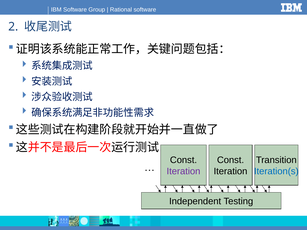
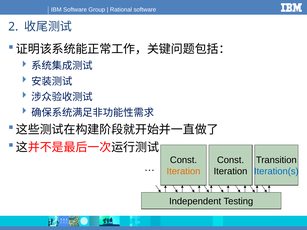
Iteration at (183, 171) colour: purple -> orange
